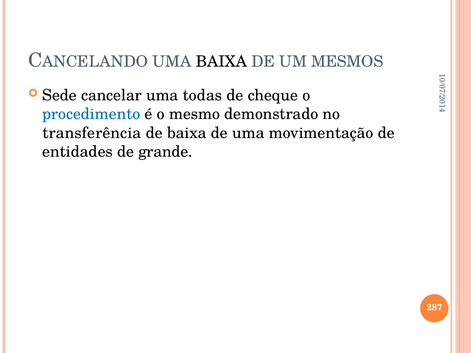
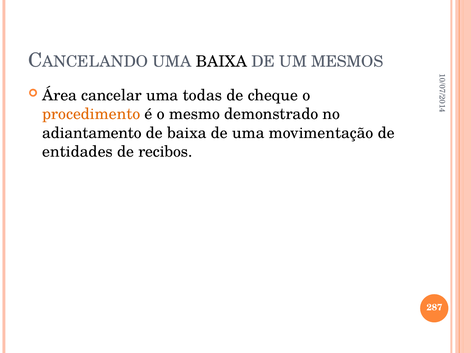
Sede: Sede -> Área
procedimento colour: blue -> orange
transferência: transferência -> adiantamento
grande: grande -> recibos
